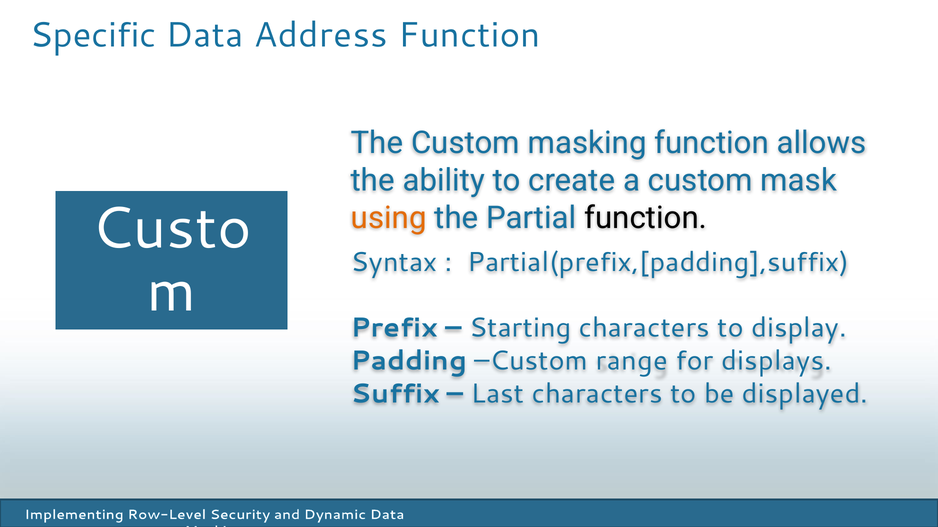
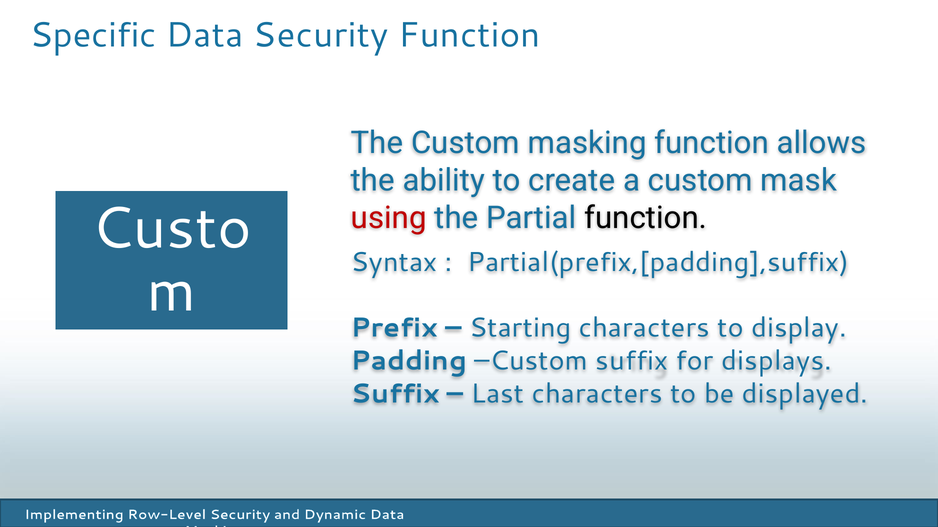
Data Address: Address -> Security
using colour: orange -> red
Custom range: range -> suffix
